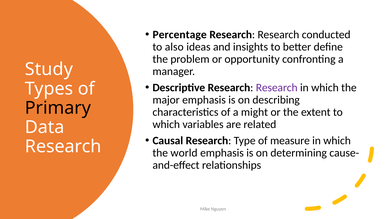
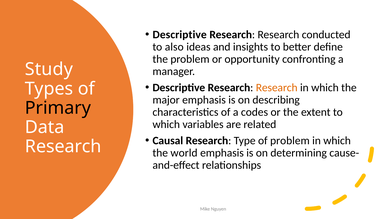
Percentage at (180, 35): Percentage -> Descriptive
Research at (277, 88) colour: purple -> orange
might: might -> codes
of measure: measure -> problem
